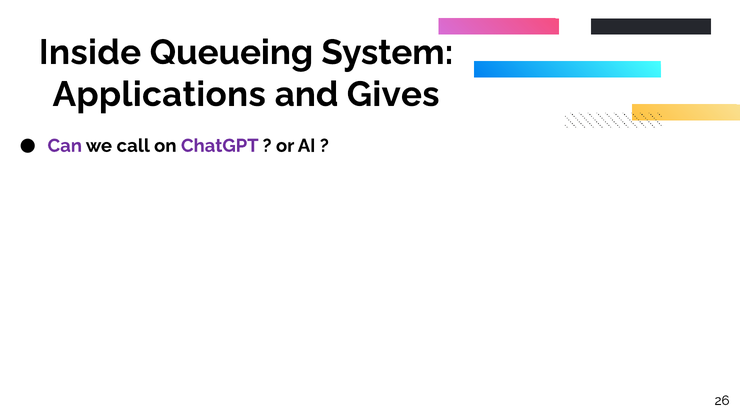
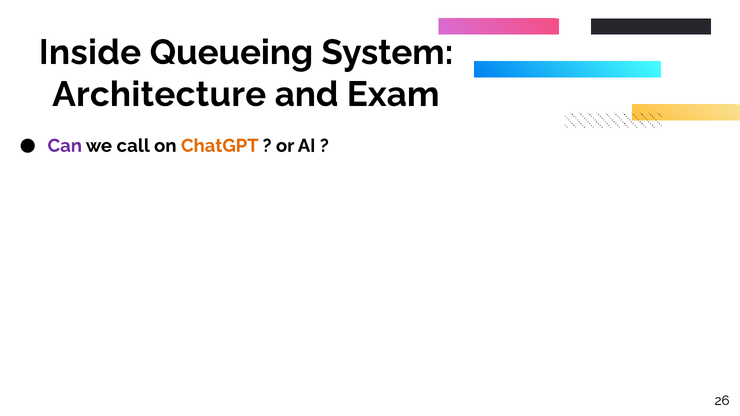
Applications: Applications -> Architecture
Gives: Gives -> Exam
ChatGPT colour: purple -> orange
